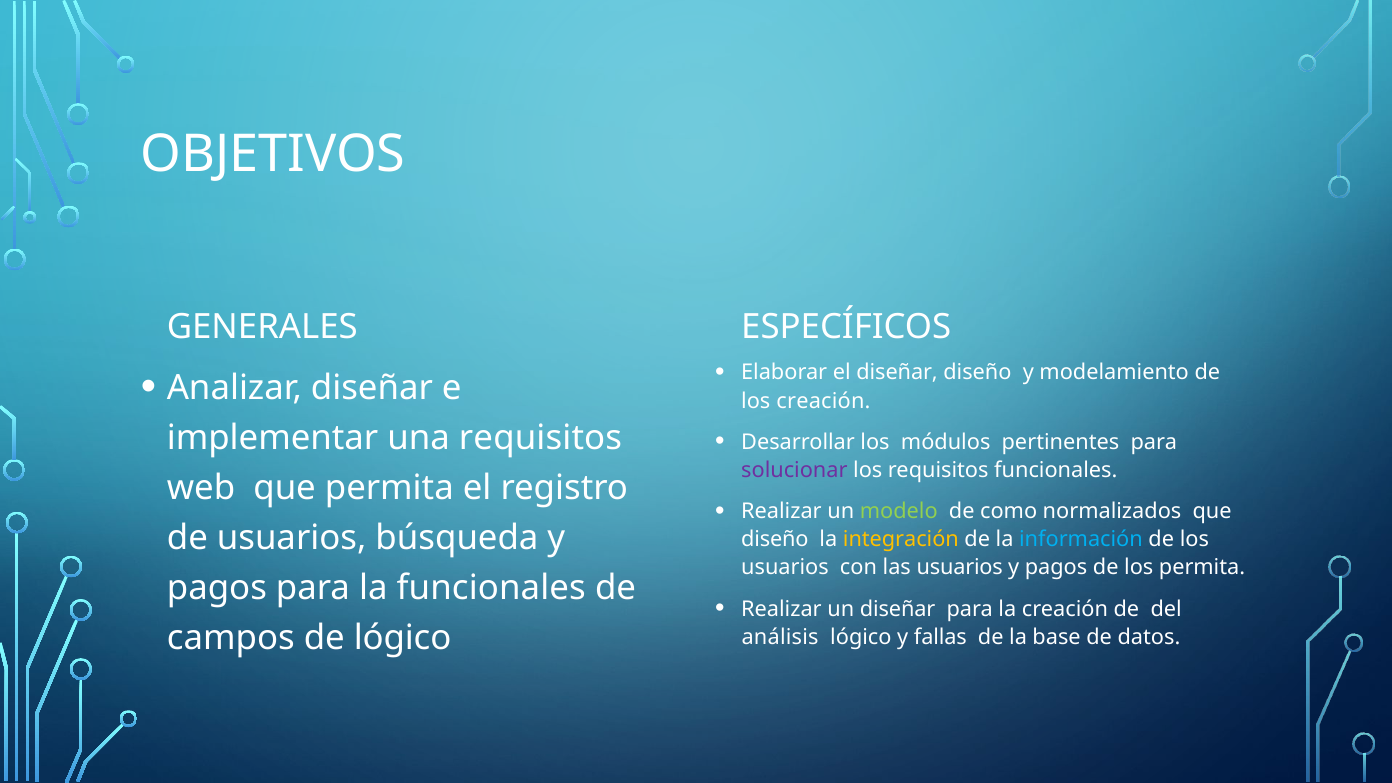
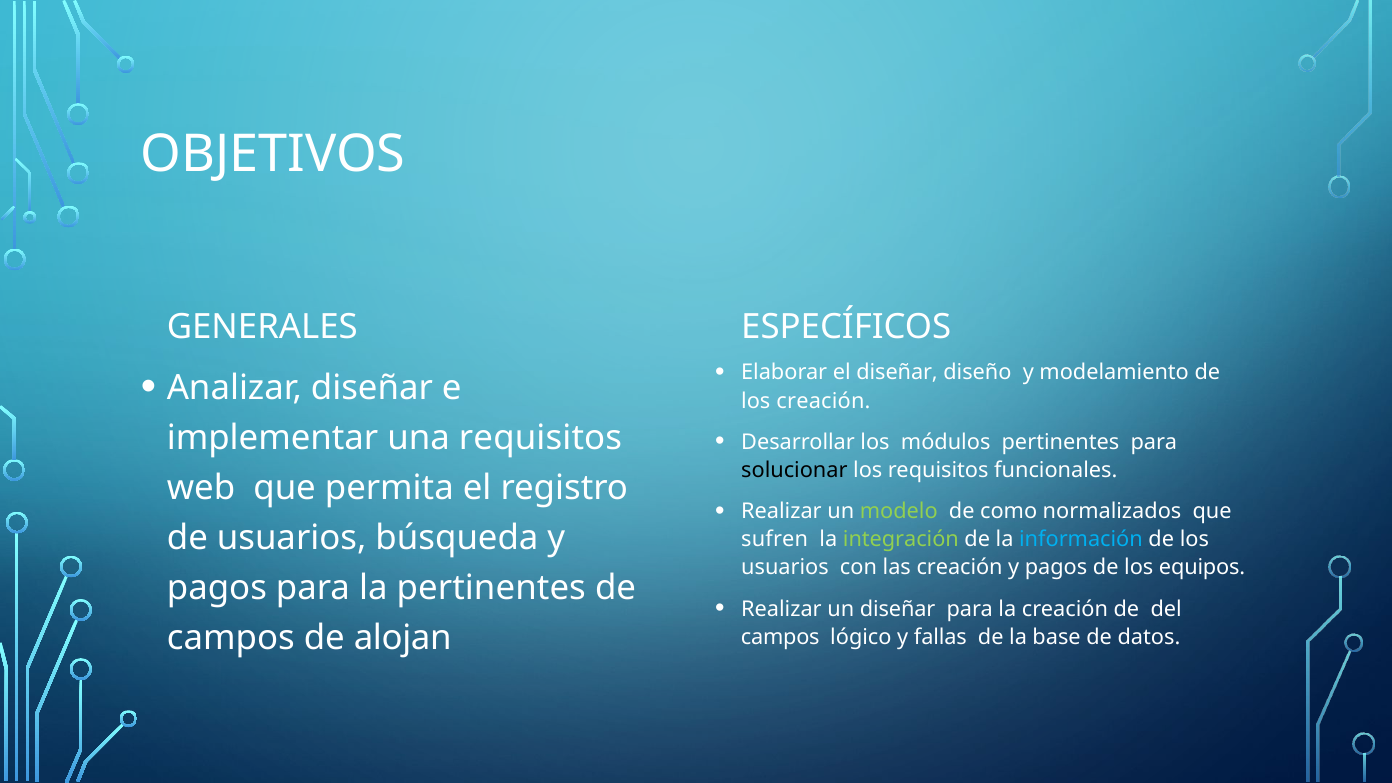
solucionar colour: purple -> black
diseño at (775, 540): diseño -> sufren
integración colour: yellow -> light green
las usuarios: usuarios -> creación
los permita: permita -> equipos
la funcionales: funcionales -> pertinentes
de lógico: lógico -> alojan
análisis at (780, 637): análisis -> campos
